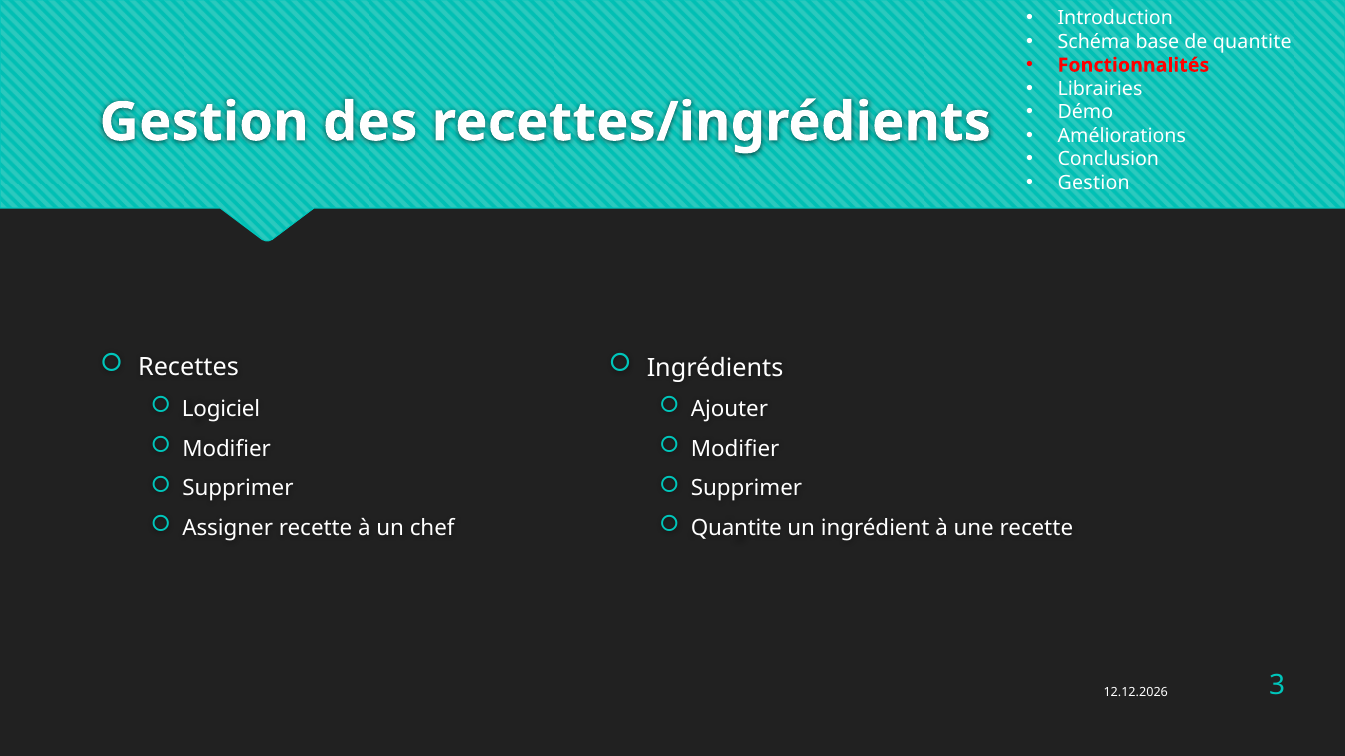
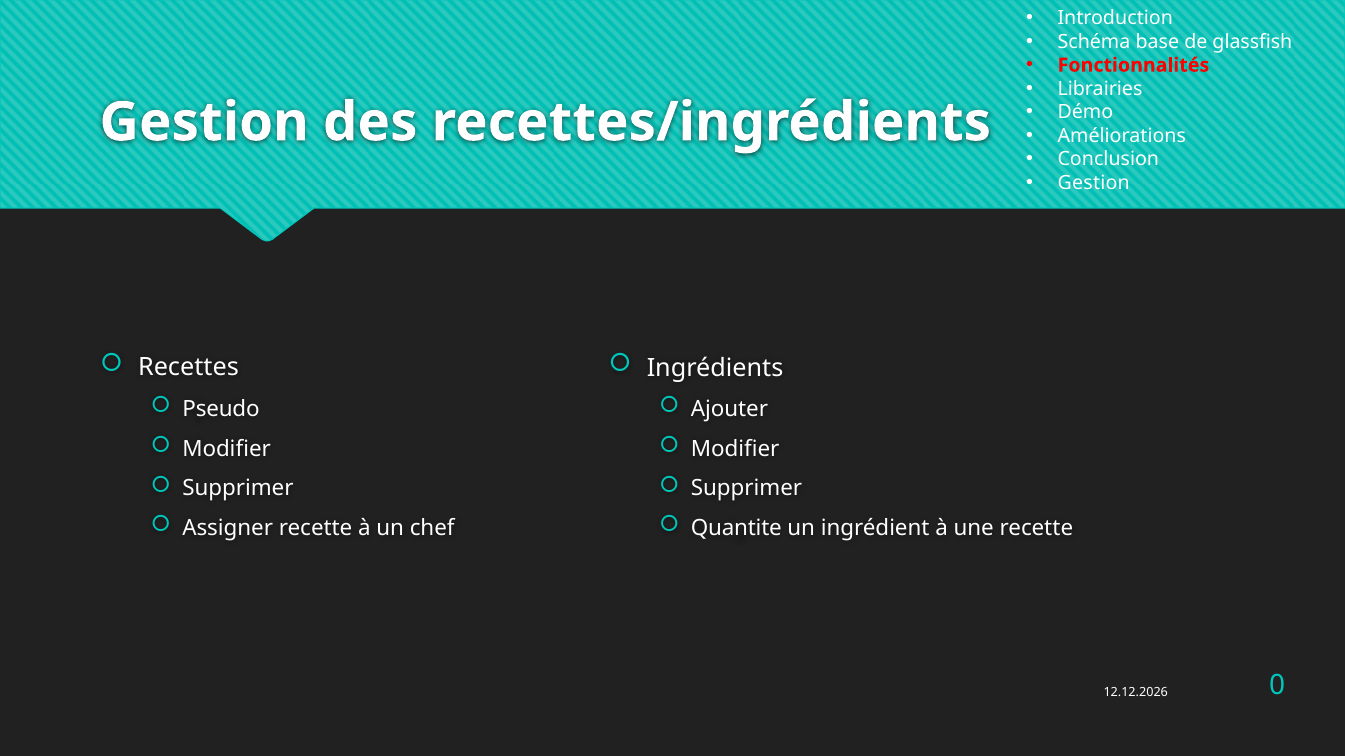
de quantite: quantite -> glassfish
Logiciel: Logiciel -> Pseudo
3: 3 -> 0
